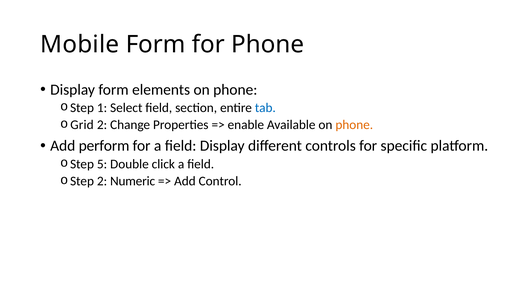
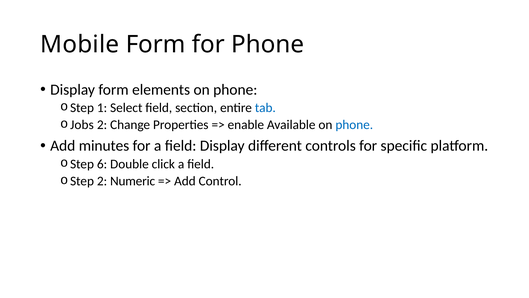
Grid: Grid -> Jobs
phone at (354, 125) colour: orange -> blue
perform: perform -> minutes
5: 5 -> 6
